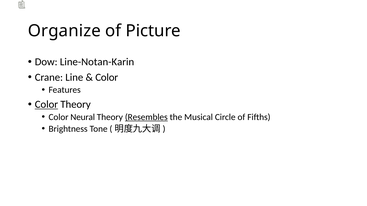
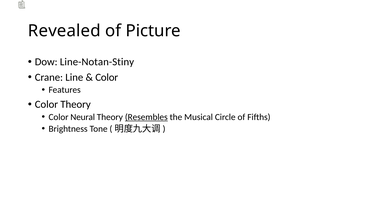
Organize: Organize -> Revealed
Line-Notan-Karin: Line-Notan-Karin -> Line-Notan-Stiny
Color at (46, 105) underline: present -> none
